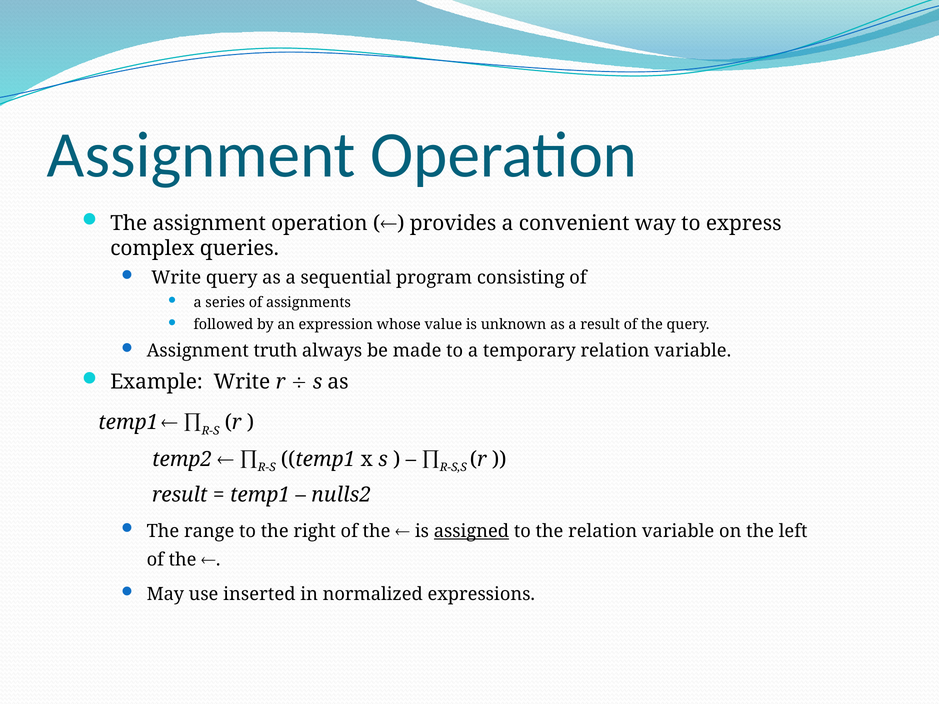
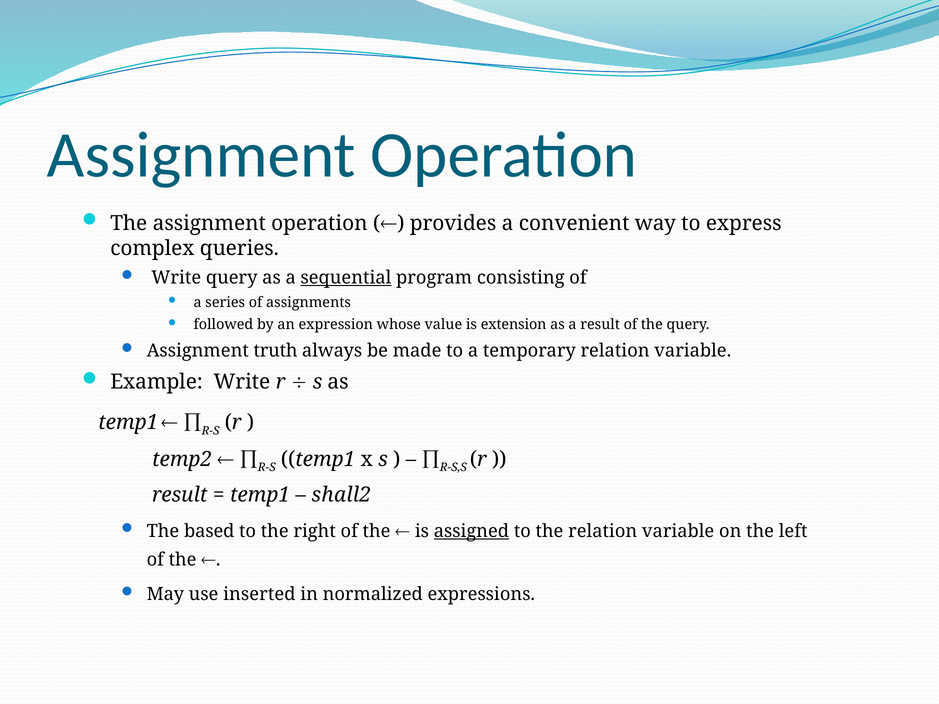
sequential underline: none -> present
unknown: unknown -> extension
nulls2: nulls2 -> shall2
range: range -> based
